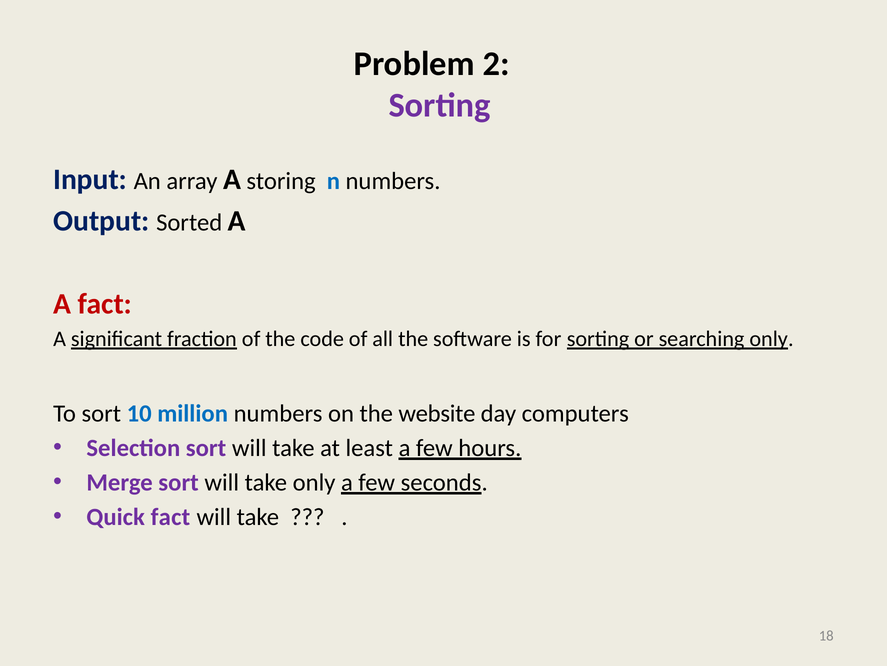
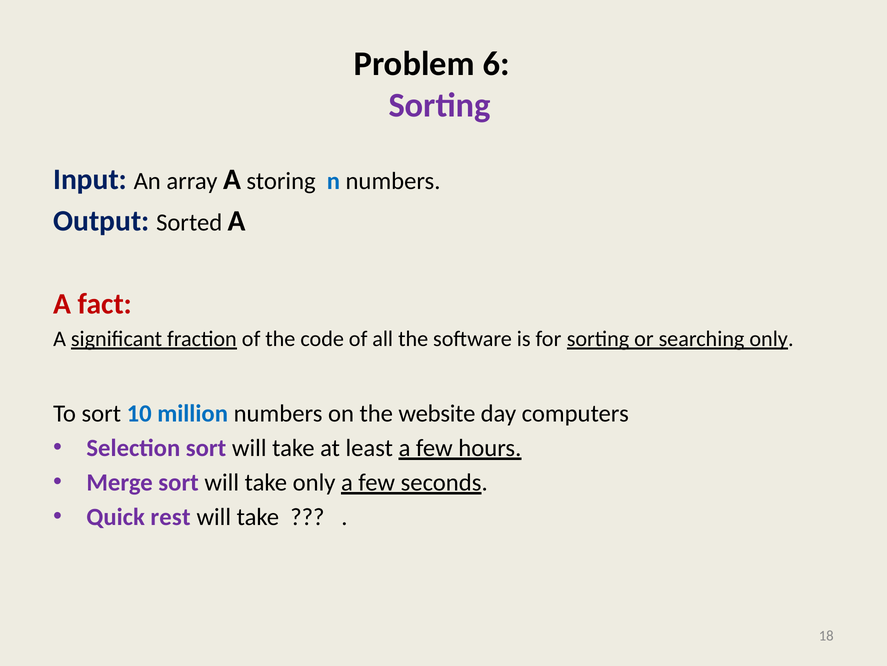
2: 2 -> 6
Quick fact: fact -> rest
